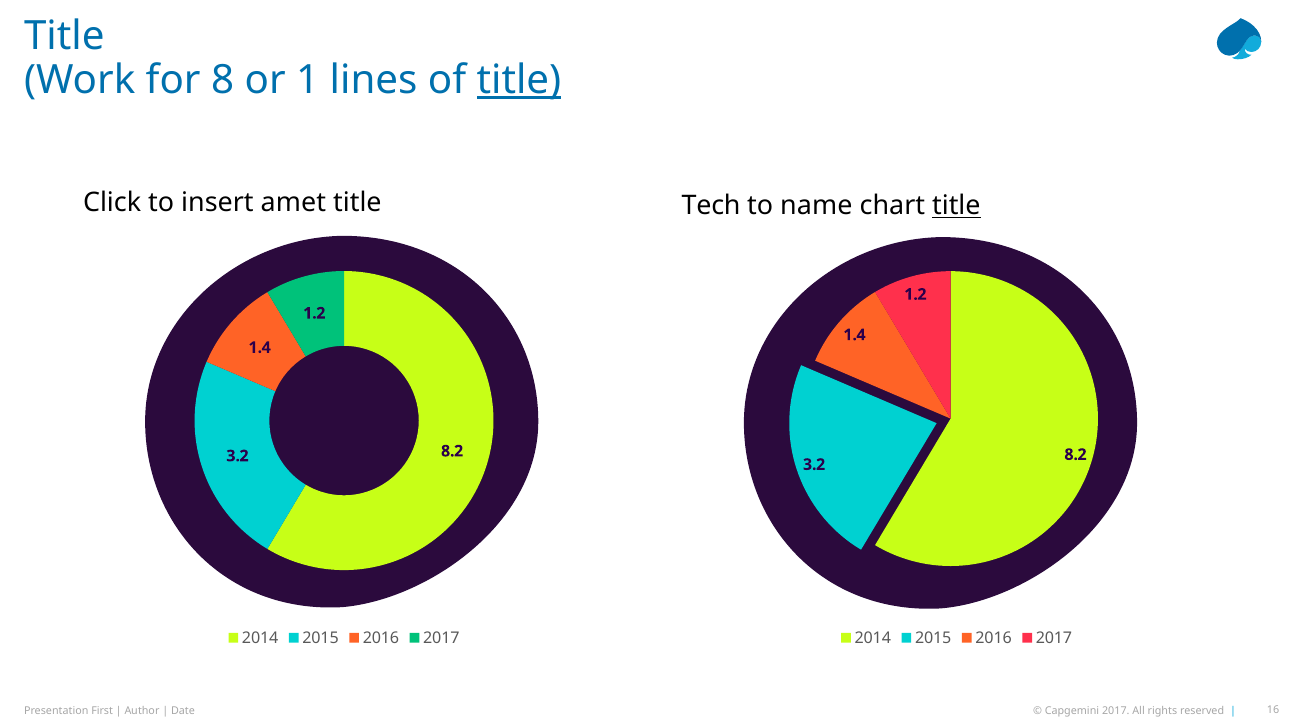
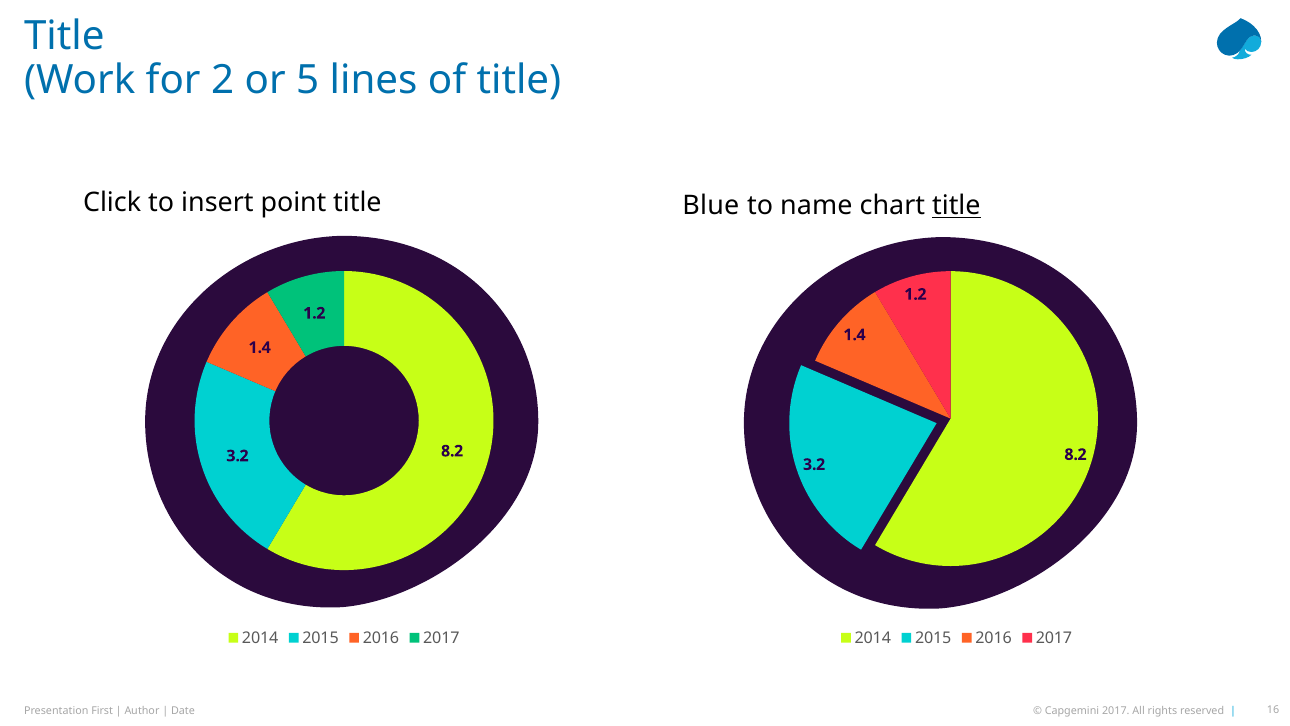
8: 8 -> 2
1: 1 -> 5
title at (519, 80) underline: present -> none
amet: amet -> point
Tech: Tech -> Blue
